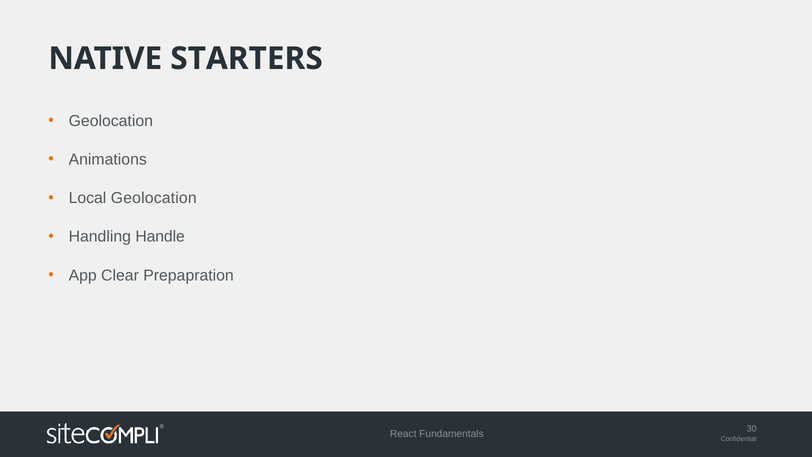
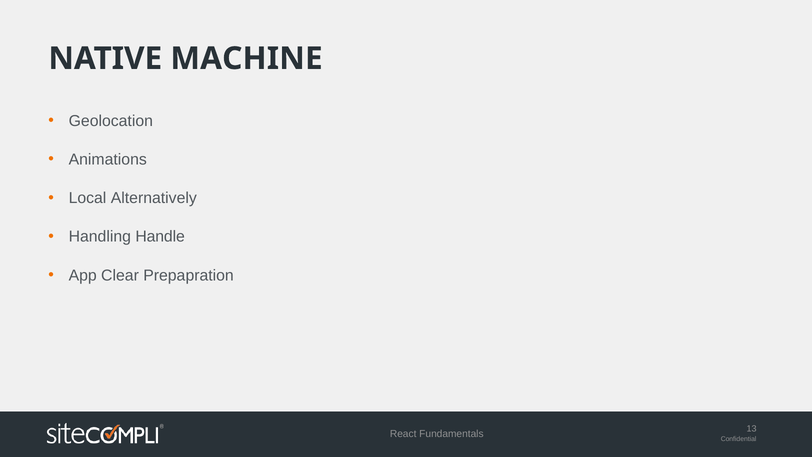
STARTERS: STARTERS -> MACHINE
Local Geolocation: Geolocation -> Alternatively
30: 30 -> 13
